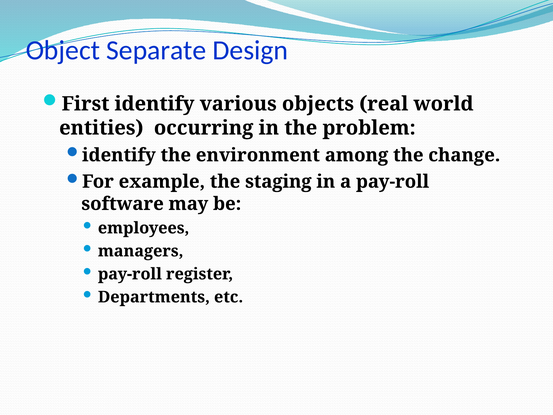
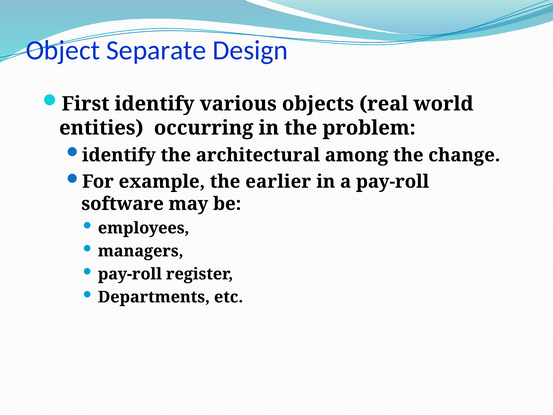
environment: environment -> architectural
staging: staging -> earlier
